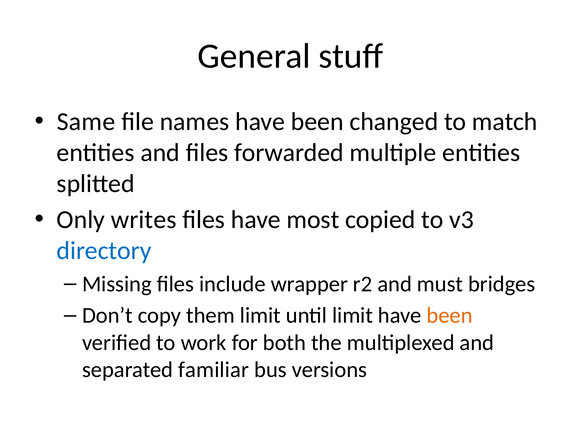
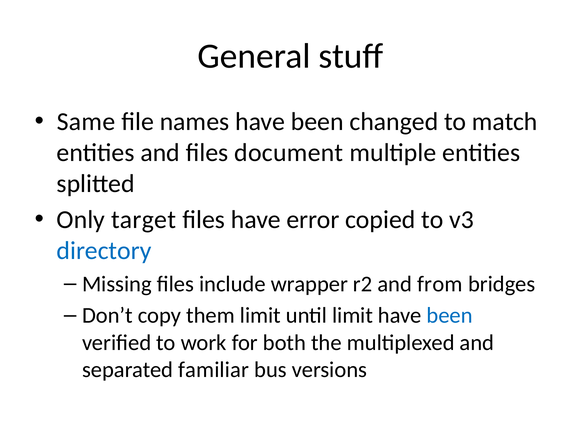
forwarded: forwarded -> document
writes: writes -> target
most: most -> error
must: must -> from
been at (450, 316) colour: orange -> blue
